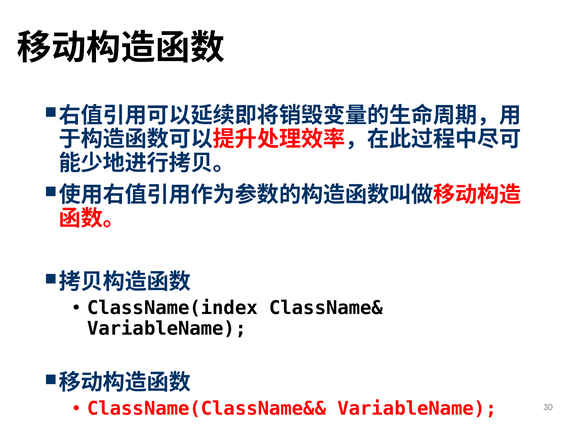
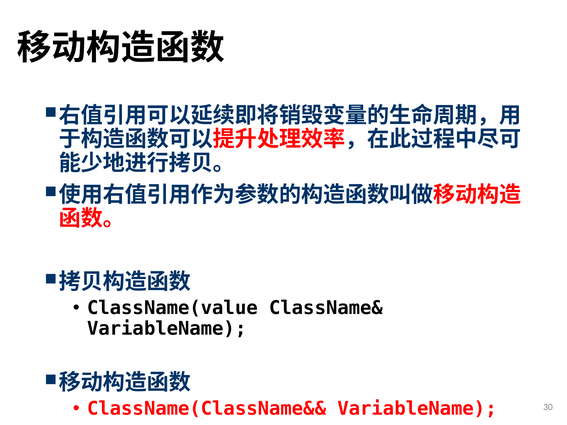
ClassName(index: ClassName(index -> ClassName(value
